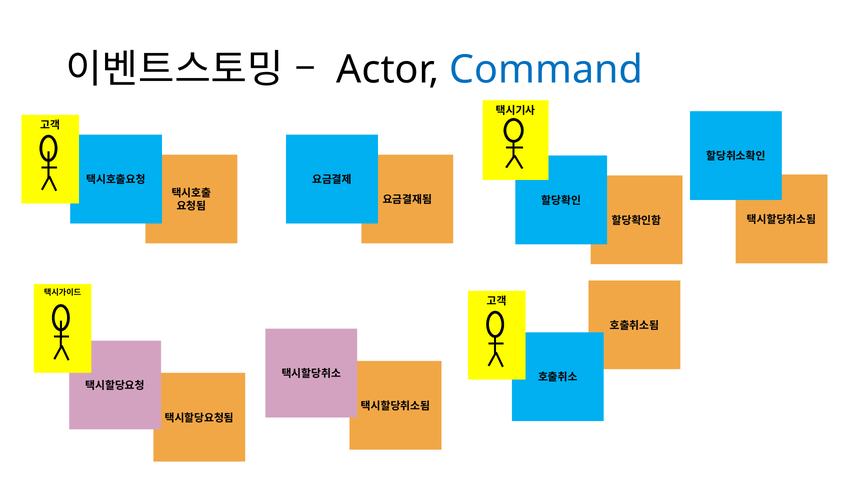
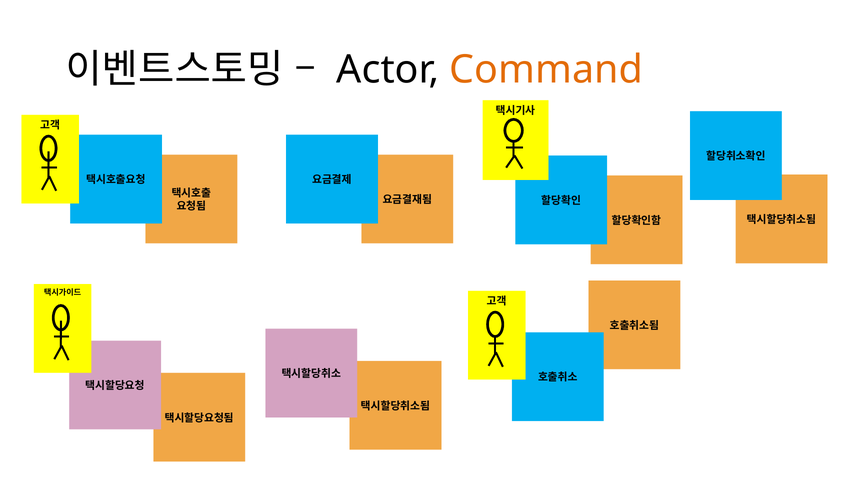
Command colour: blue -> orange
